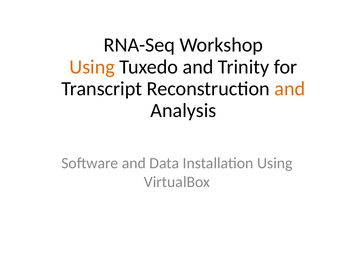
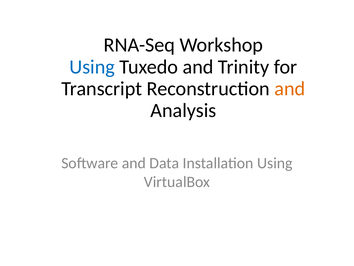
Using at (92, 67) colour: orange -> blue
